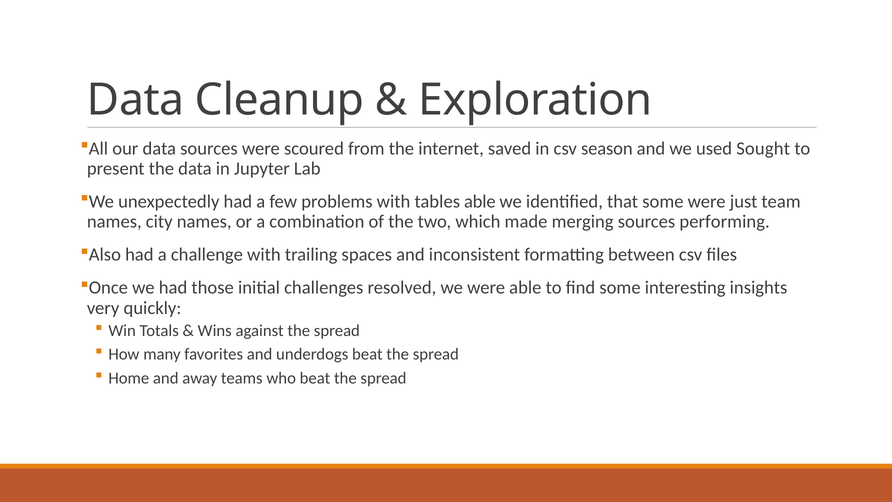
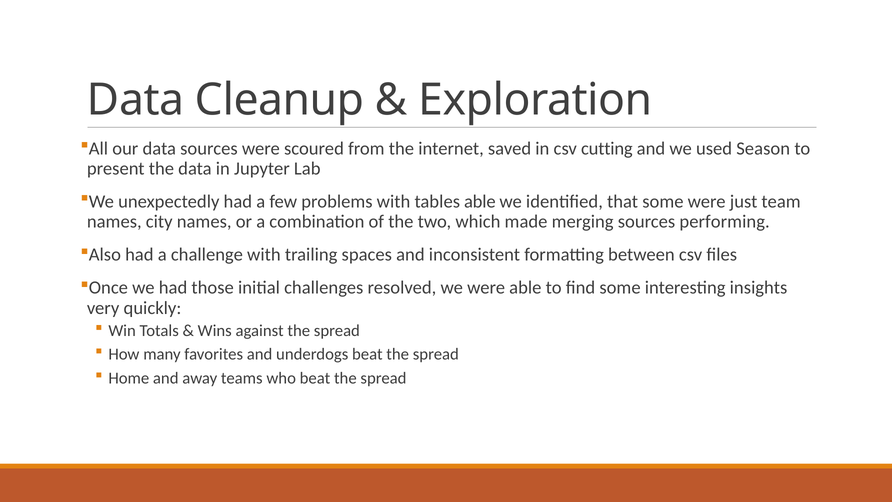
season: season -> cutting
Sought: Sought -> Season
